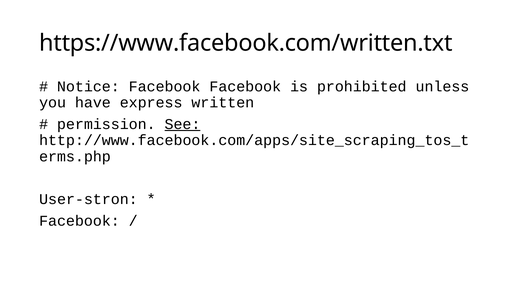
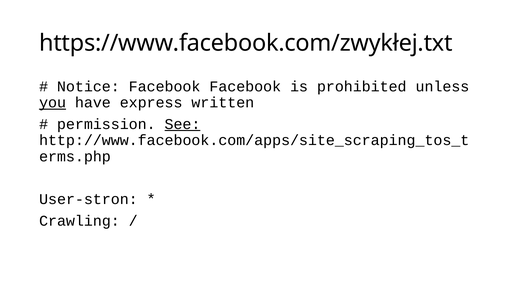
https://www.facebook.com/written.txt: https://www.facebook.com/written.txt -> https://www.facebook.com/zwykłej.txt
you underline: none -> present
Facebook at (79, 221): Facebook -> Crawling
